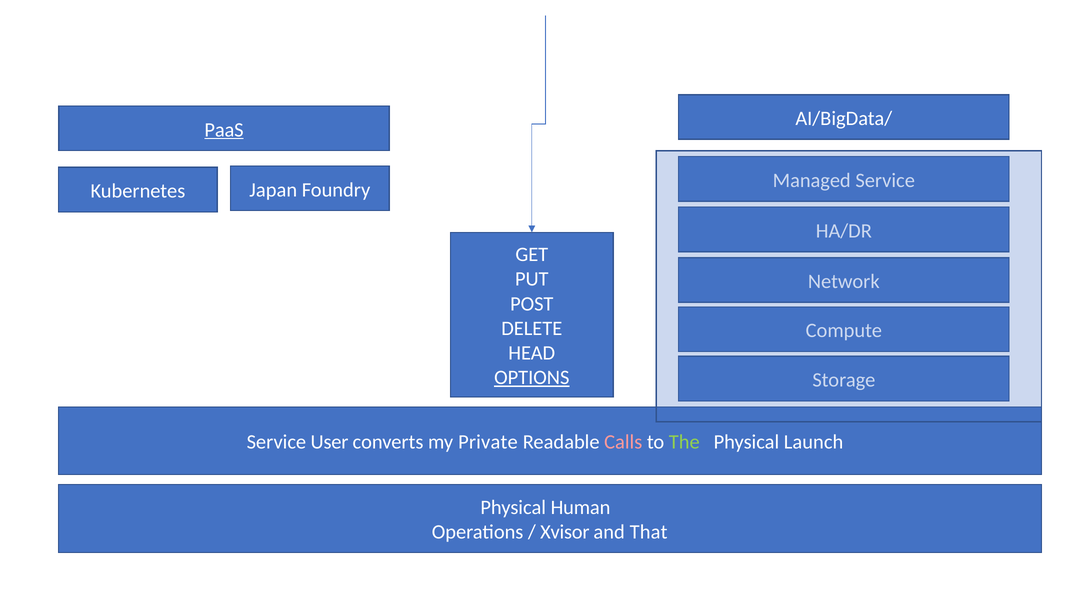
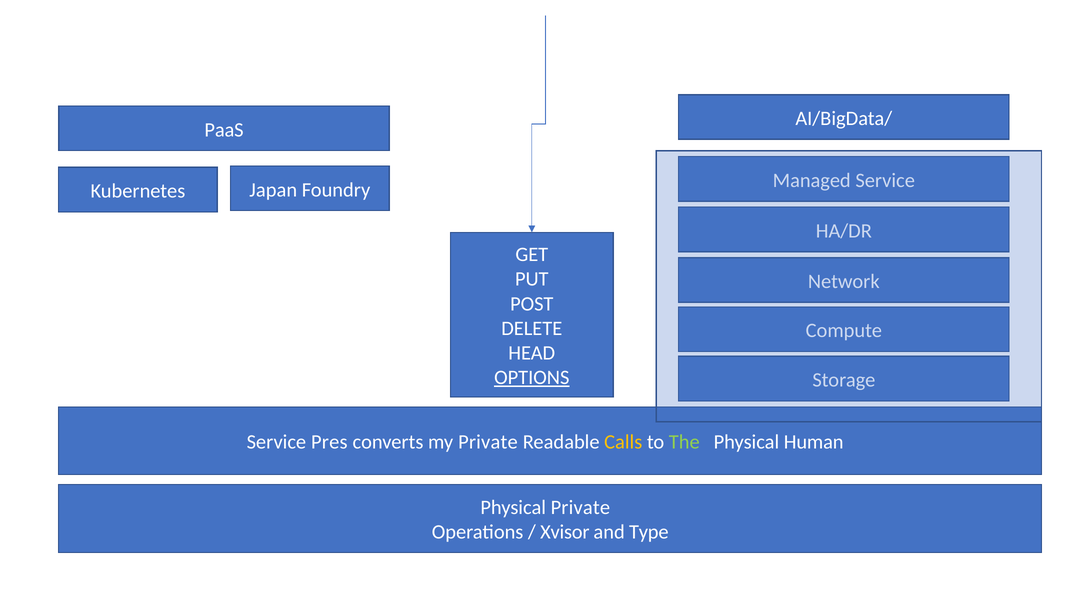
PaaS underline: present -> none
User: User -> Pres
Calls colour: pink -> yellow
Launch: Launch -> Human
Physical Human: Human -> Private
That: That -> Type
